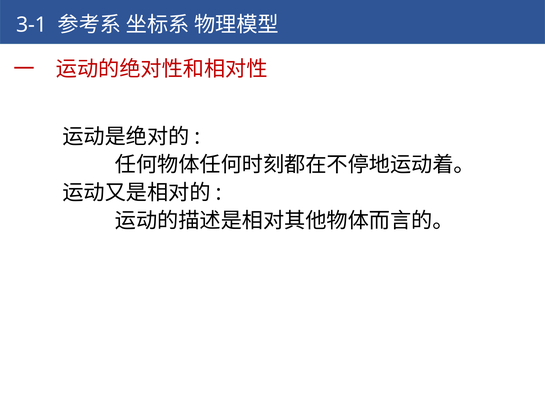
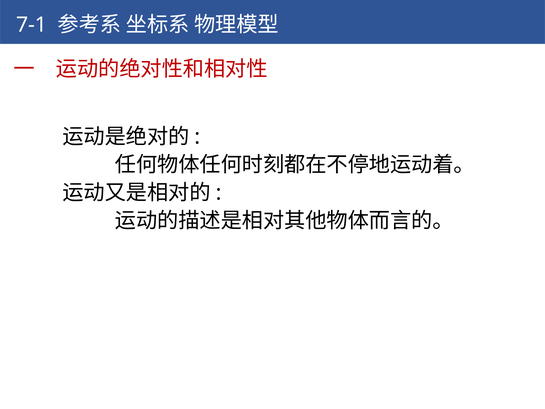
3-1: 3-1 -> 7-1
